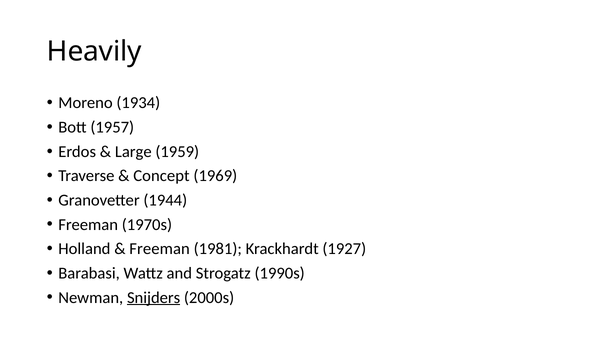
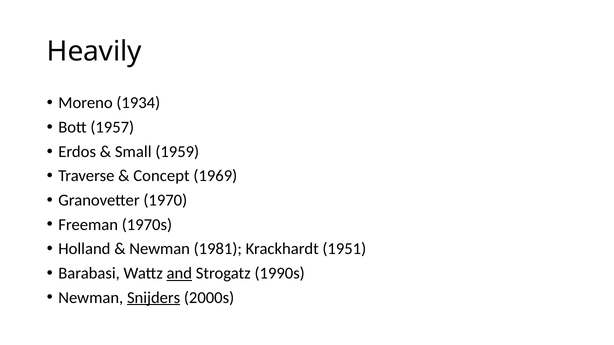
Large: Large -> Small
1944: 1944 -> 1970
Freeman at (160, 249): Freeman -> Newman
1927: 1927 -> 1951
and underline: none -> present
